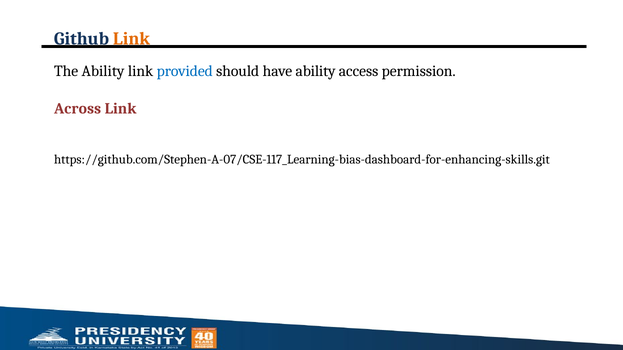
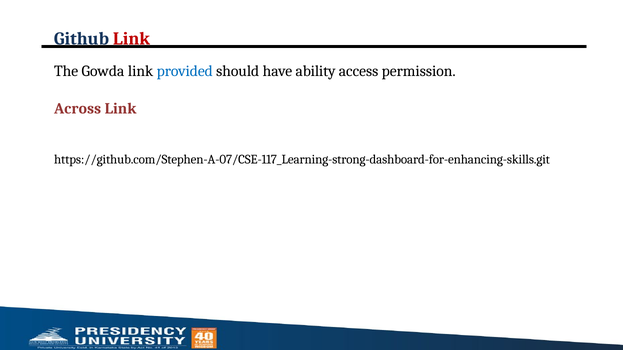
Link at (132, 39) colour: orange -> red
The Ability: Ability -> Gowda
https://github.com/Stephen-A-07/CSE-117_Learning-bias-dashboard-for-enhancing-skills.git: https://github.com/Stephen-A-07/CSE-117_Learning-bias-dashboard-for-enhancing-skills.git -> https://github.com/Stephen-A-07/CSE-117_Learning-strong-dashboard-for-enhancing-skills.git
